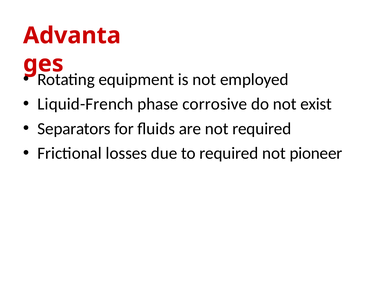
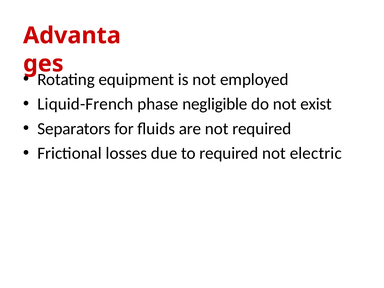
corrosive: corrosive -> negligible
pioneer: pioneer -> electric
